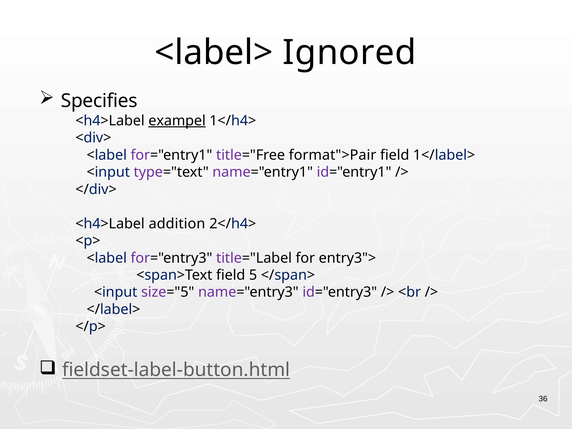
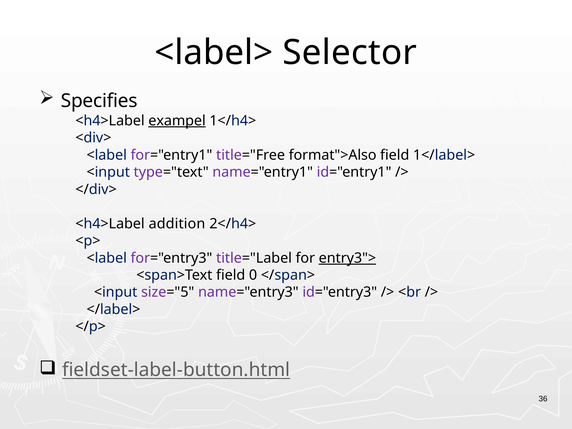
Ignored: Ignored -> Selector
format">Pair: format">Pair -> format">Also
entry3"> underline: none -> present
5: 5 -> 0
